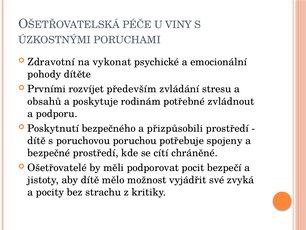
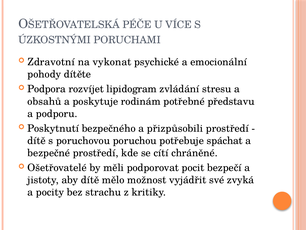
VINY: VINY -> VÍCE
Prvními: Prvními -> Podpora
především: především -> lipidogram
zvládnout: zvládnout -> představu
spojeny: spojeny -> spáchat
